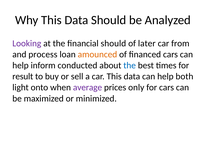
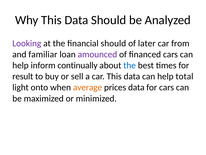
process: process -> familiar
amounced colour: orange -> purple
conducted: conducted -> continually
both: both -> total
average colour: purple -> orange
prices only: only -> data
